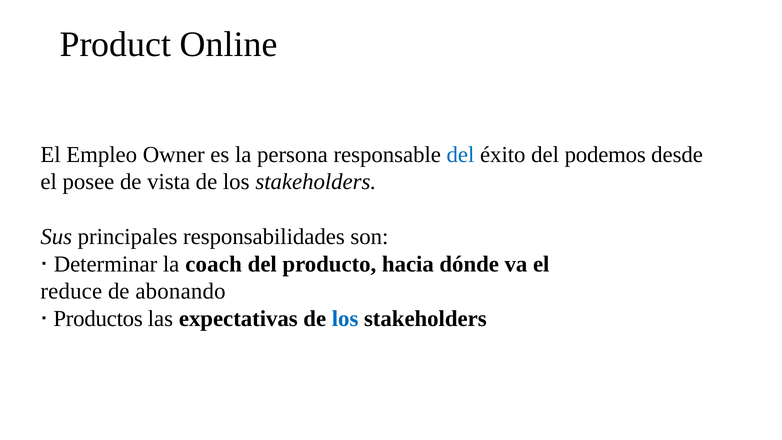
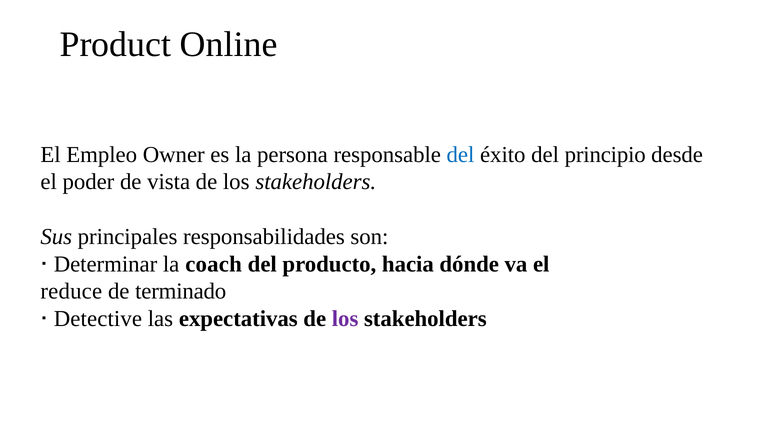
podemos: podemos -> principio
posee: posee -> poder
abonando: abonando -> terminado
Productos: Productos -> Detective
los at (345, 319) colour: blue -> purple
